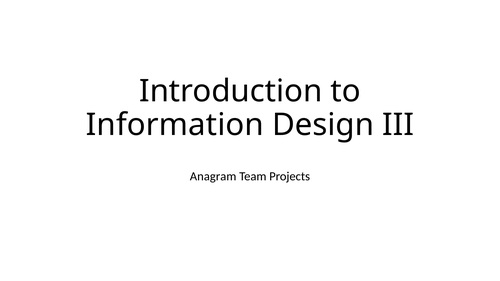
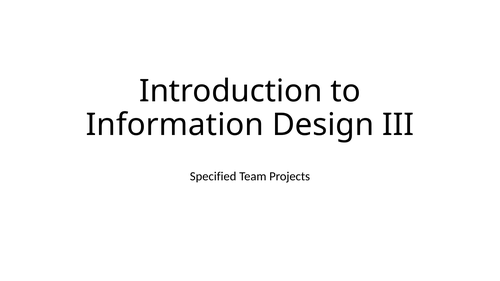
Anagram: Anagram -> Specified
